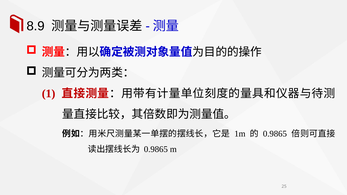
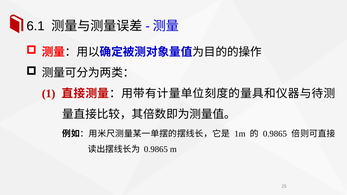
8.9: 8.9 -> 6.1
